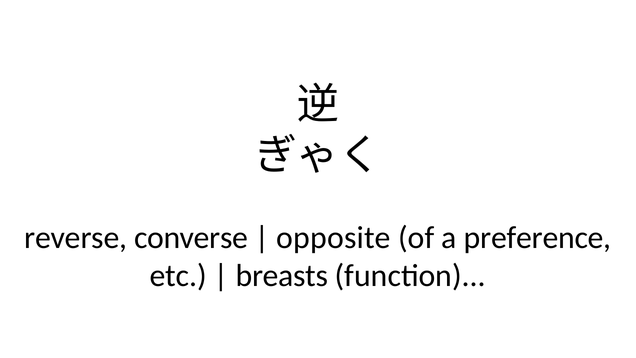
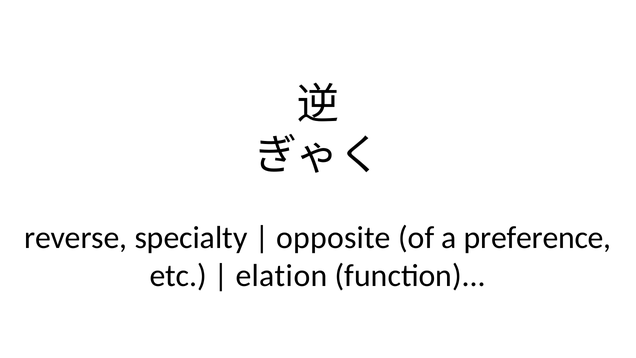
converse: converse -> specialty
breasts: breasts -> elation
